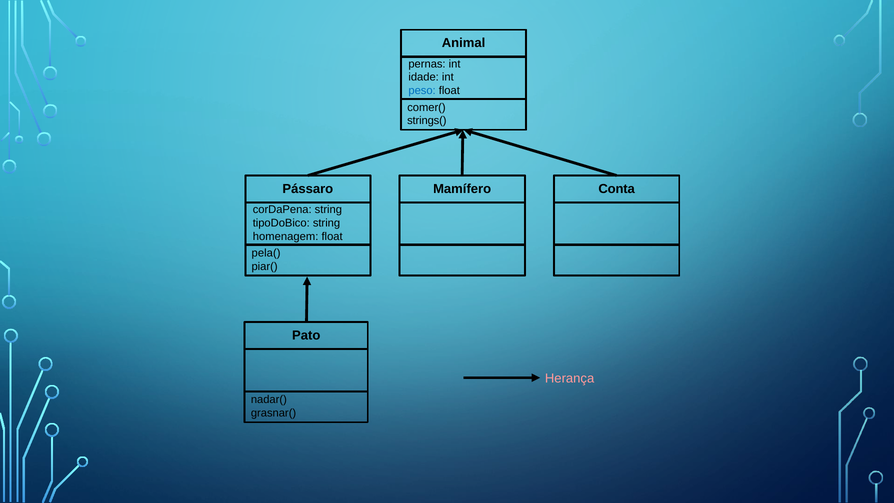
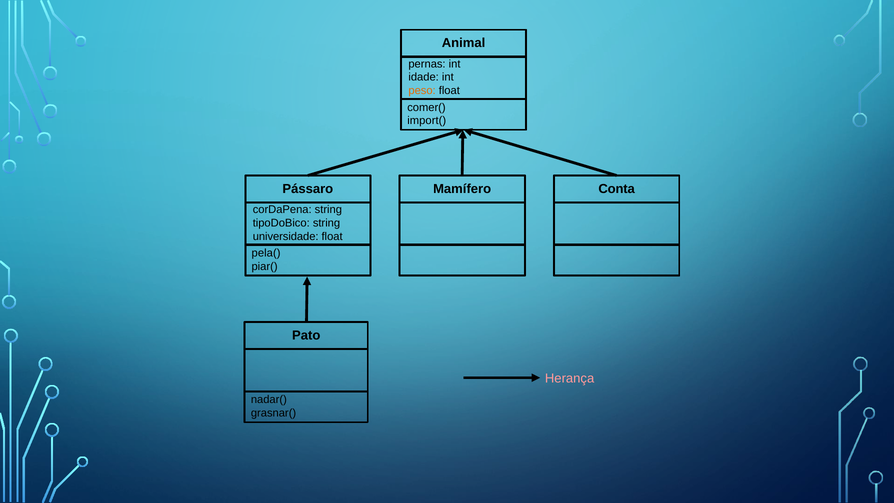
peso colour: blue -> orange
strings(: strings( -> import(
homenagem: homenagem -> universidade
